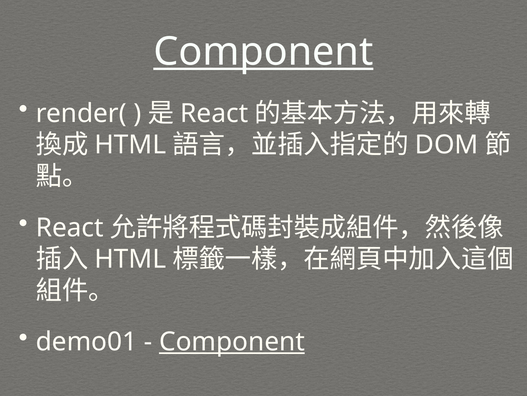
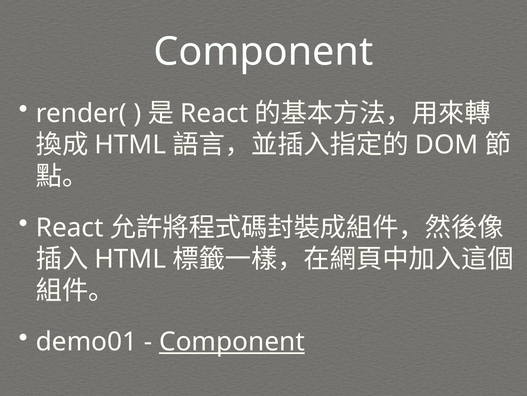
Component at (263, 52) underline: present -> none
